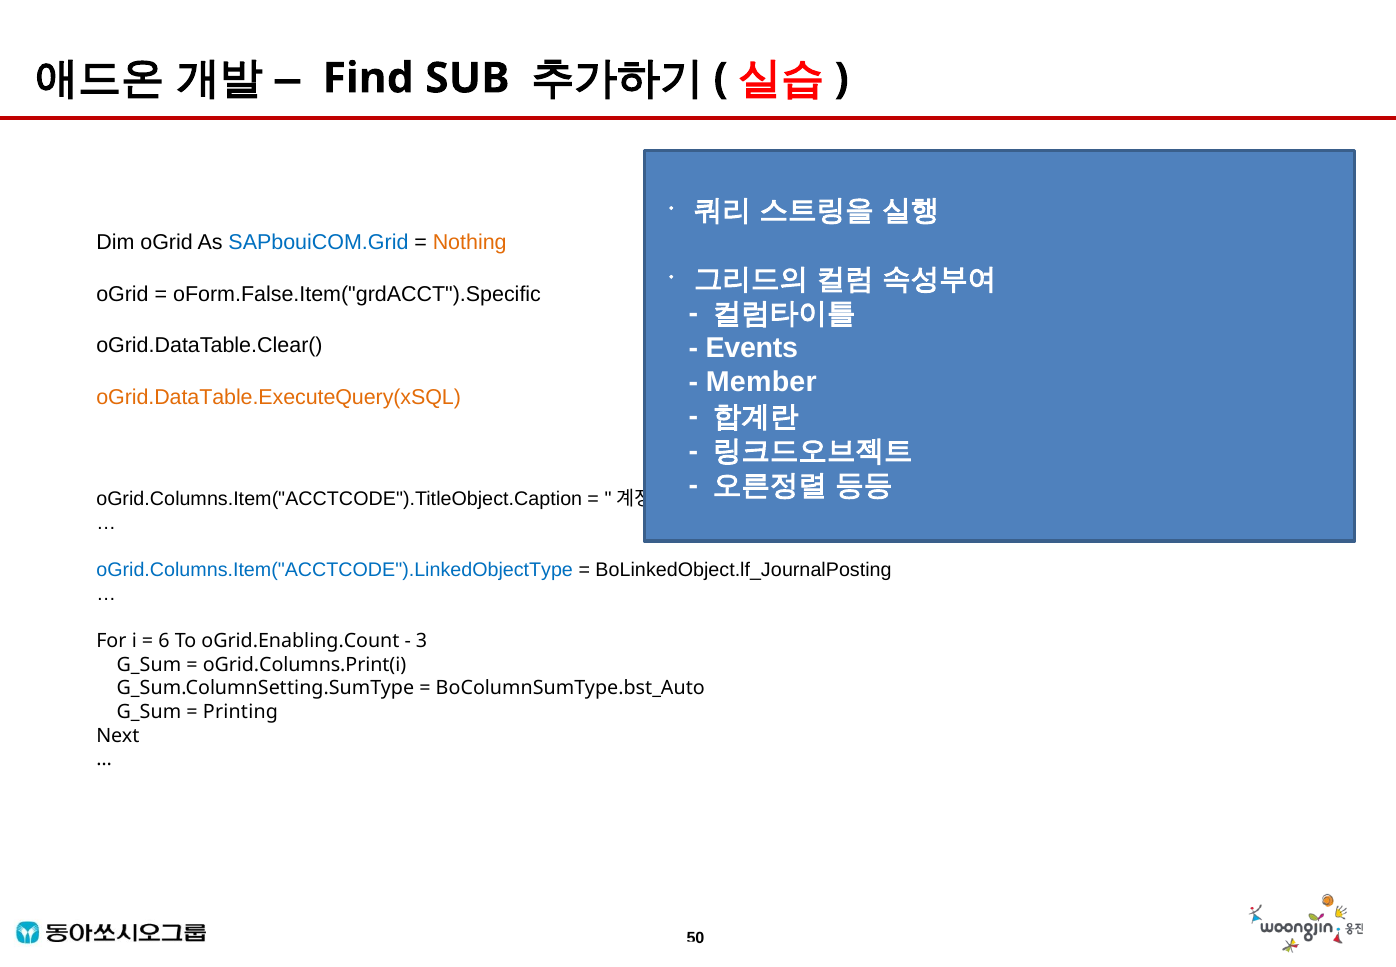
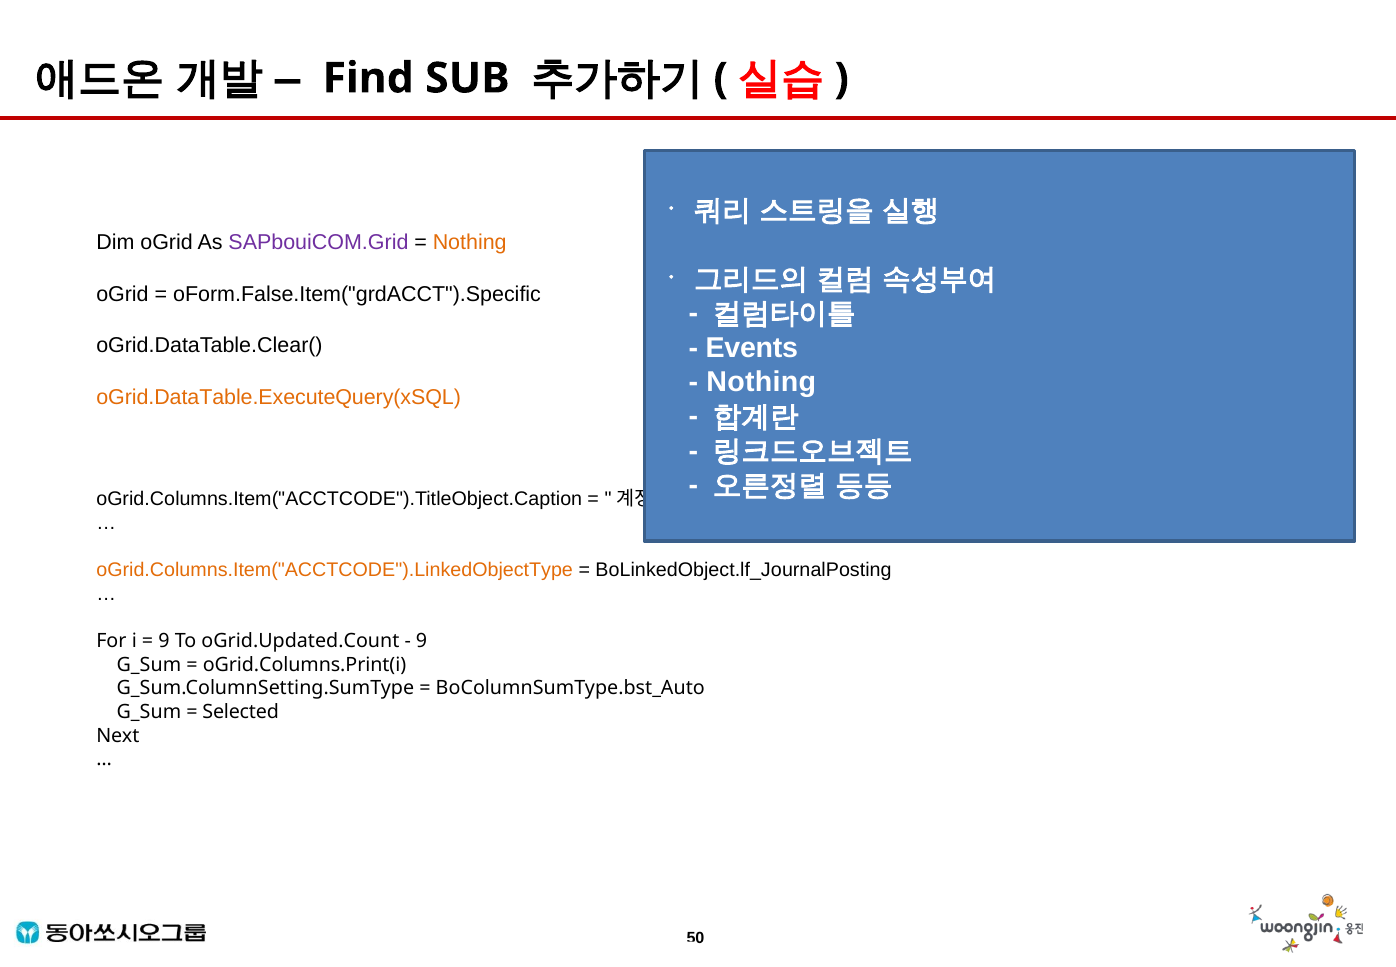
SAPbouiCOM.Grid colour: blue -> purple
Member at (761, 382): Member -> Nothing
oGrid.Columns.Item("ACCTCODE").LinkedObjectType colour: blue -> orange
6 at (164, 641): 6 -> 9
oGrid.Enabling.Count: oGrid.Enabling.Count -> oGrid.Updated.Count
3 at (422, 641): 3 -> 9
Printing: Printing -> Selected
